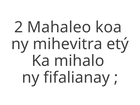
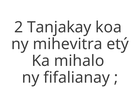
Mahaleo: Mahaleo -> Tanjakay
